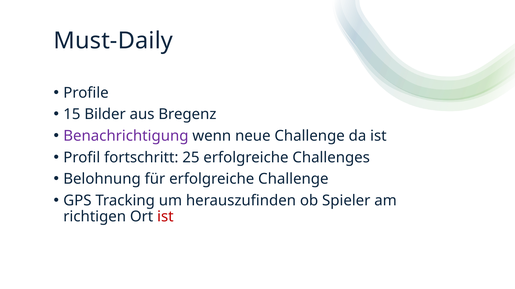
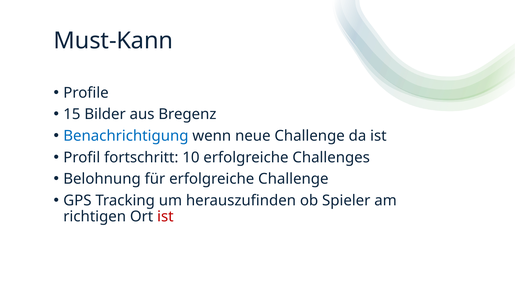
Must-Daily: Must-Daily -> Must-Kann
Benachrichtigung colour: purple -> blue
25: 25 -> 10
